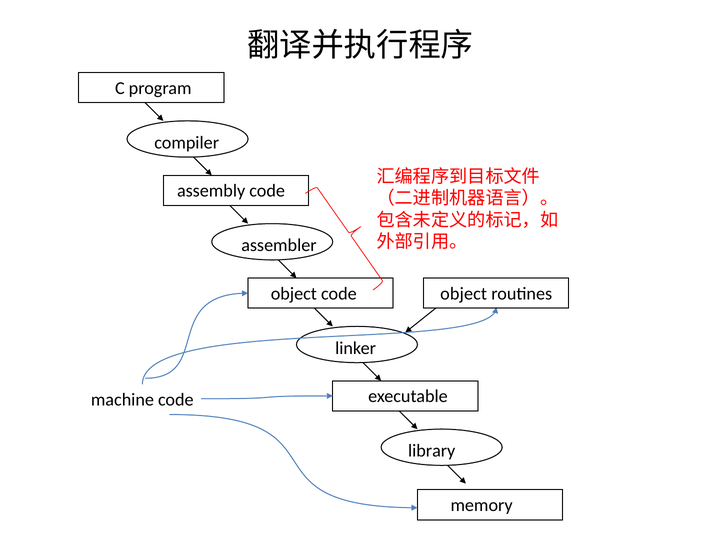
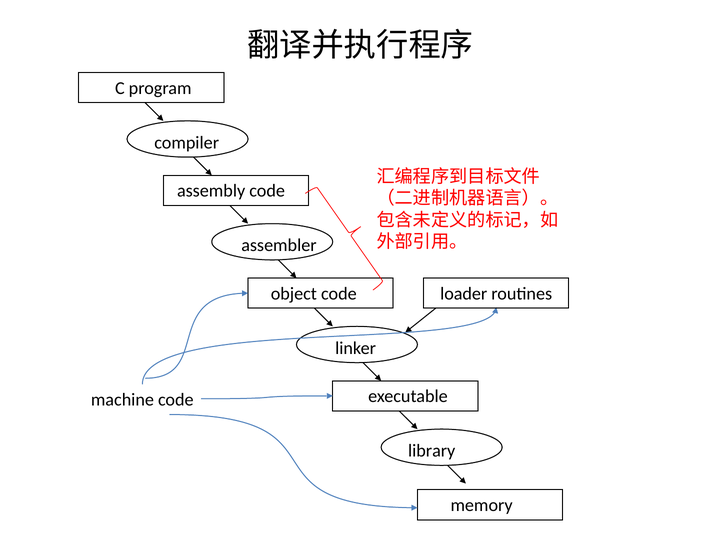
object at (464, 294): object -> loader
